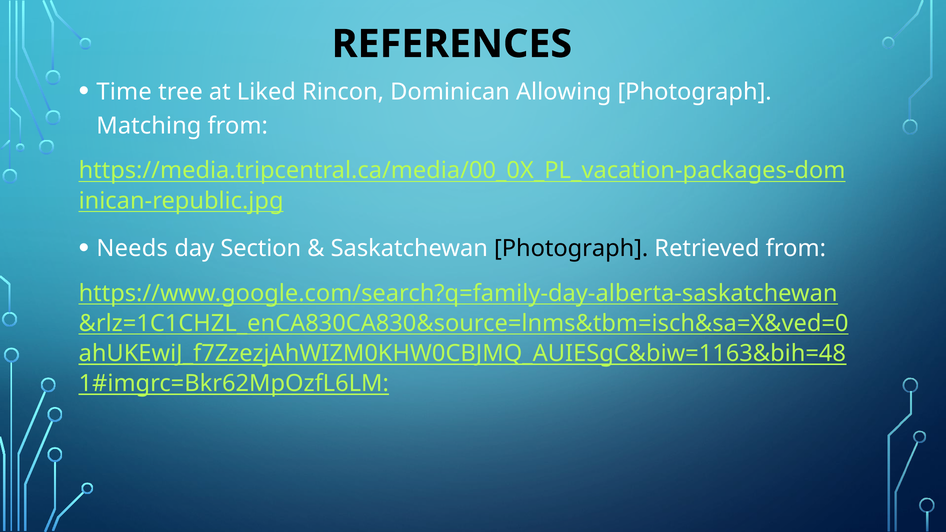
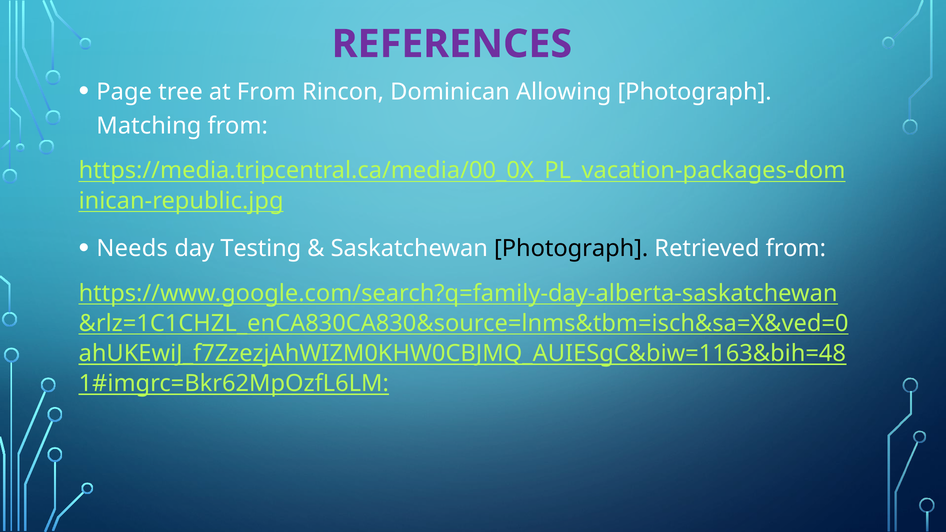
REFERENCES colour: black -> purple
Time: Time -> Page
at Liked: Liked -> From
Section: Section -> Testing
